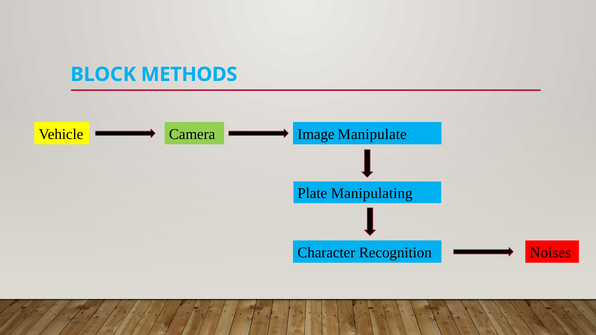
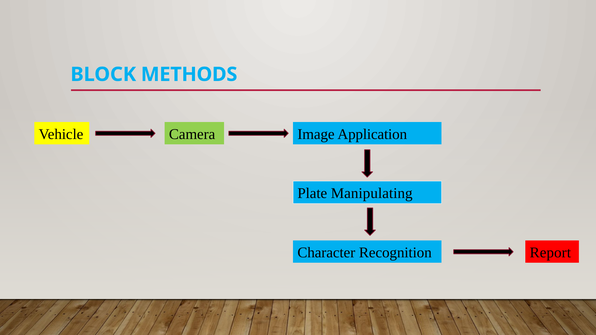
Manipulate: Manipulate -> Application
Noises: Noises -> Report
